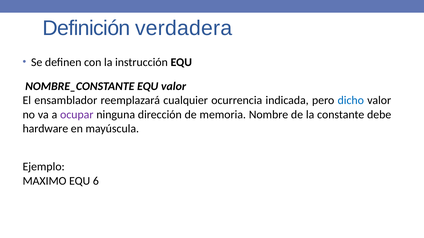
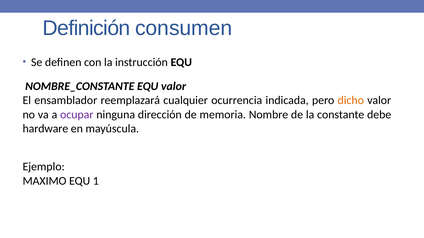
verdadera: verdadera -> consumen
dicho colour: blue -> orange
6: 6 -> 1
